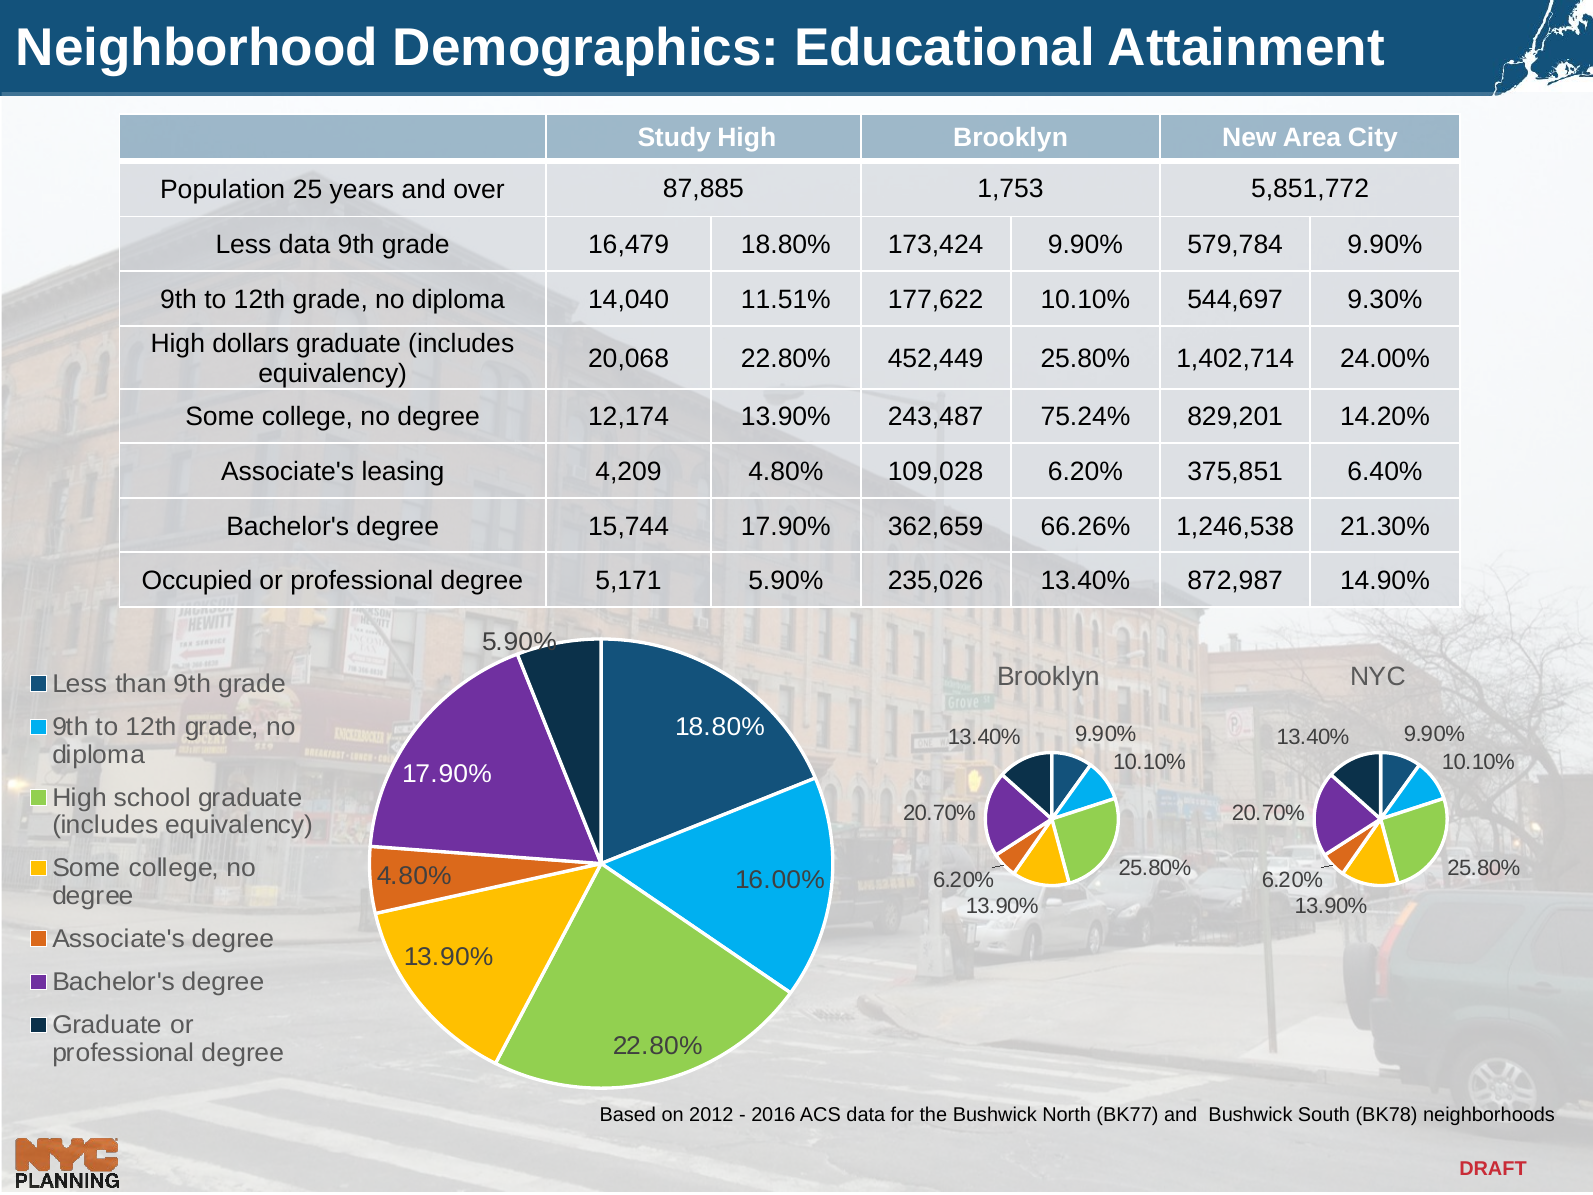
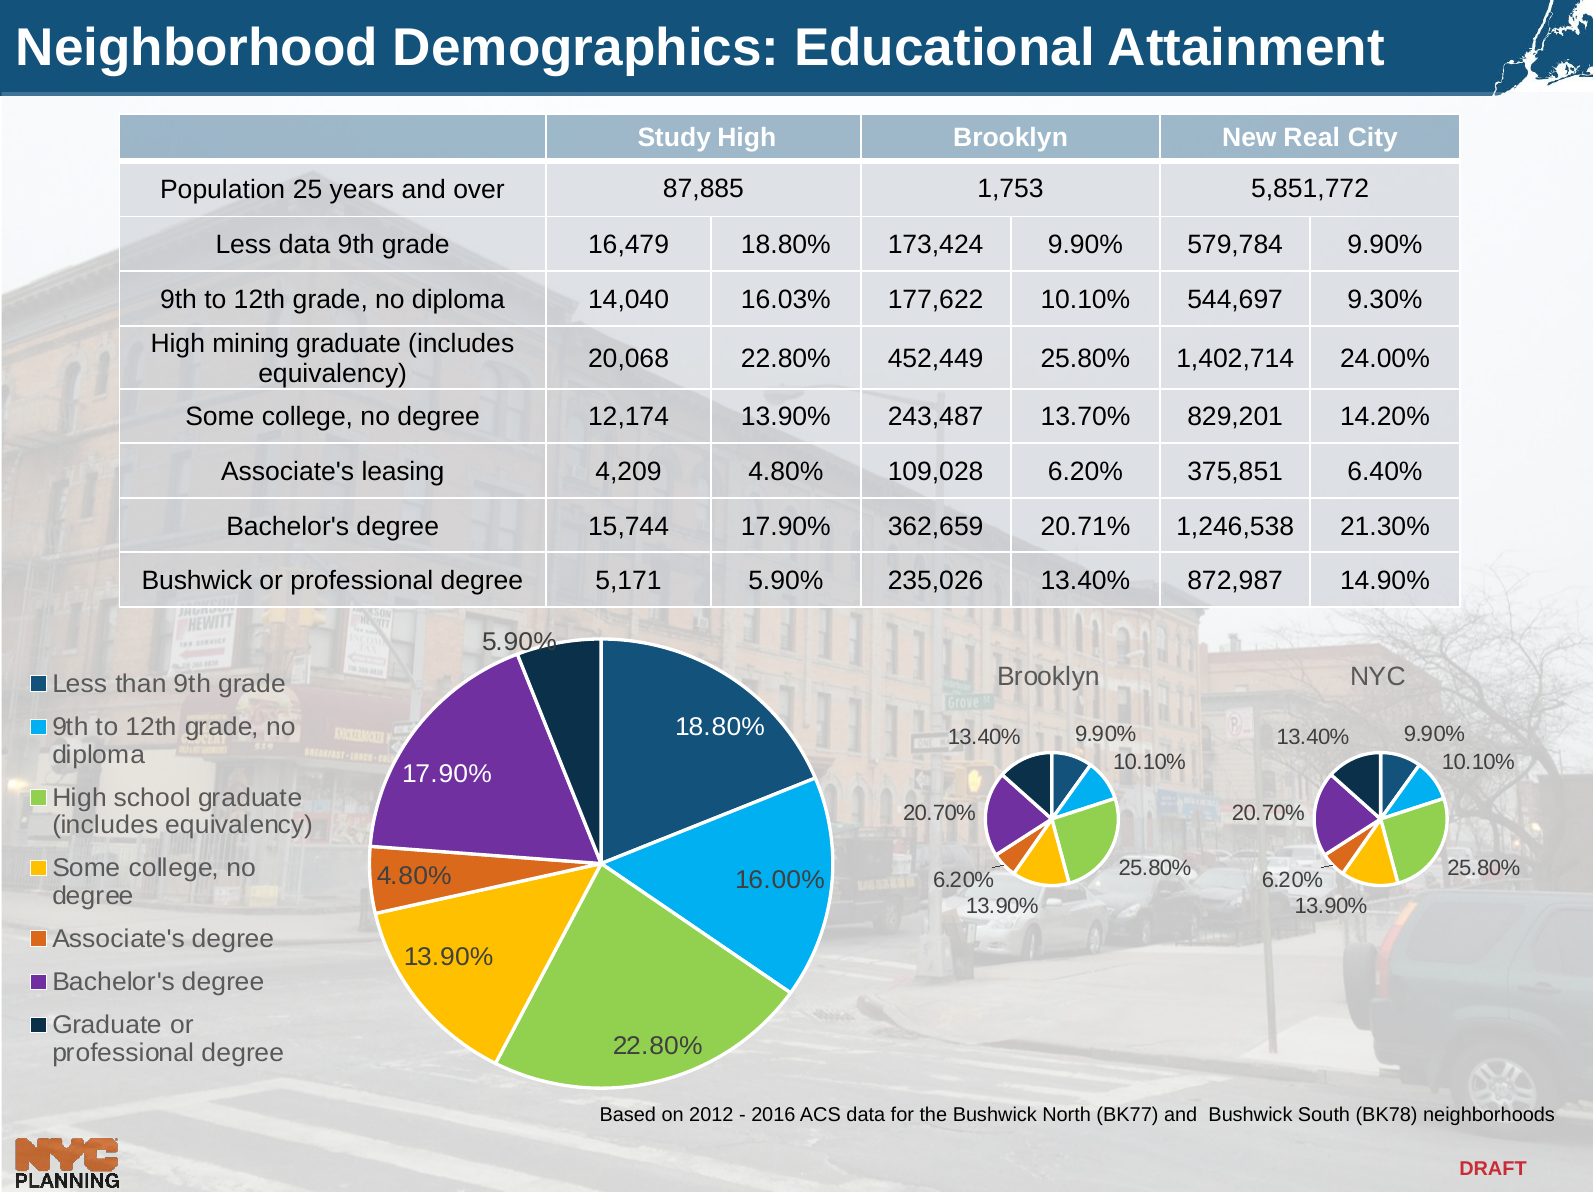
Area: Area -> Real
11.51%: 11.51% -> 16.03%
dollars: dollars -> mining
75.24%: 75.24% -> 13.70%
66.26%: 66.26% -> 20.71%
Occupied at (197, 581): Occupied -> Bushwick
